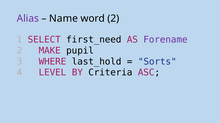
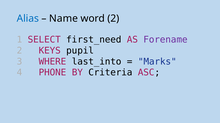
Alias colour: purple -> blue
MAKE: MAKE -> KEYS
last_hold: last_hold -> last_into
Sorts: Sorts -> Marks
LEVEL: LEVEL -> PHONE
